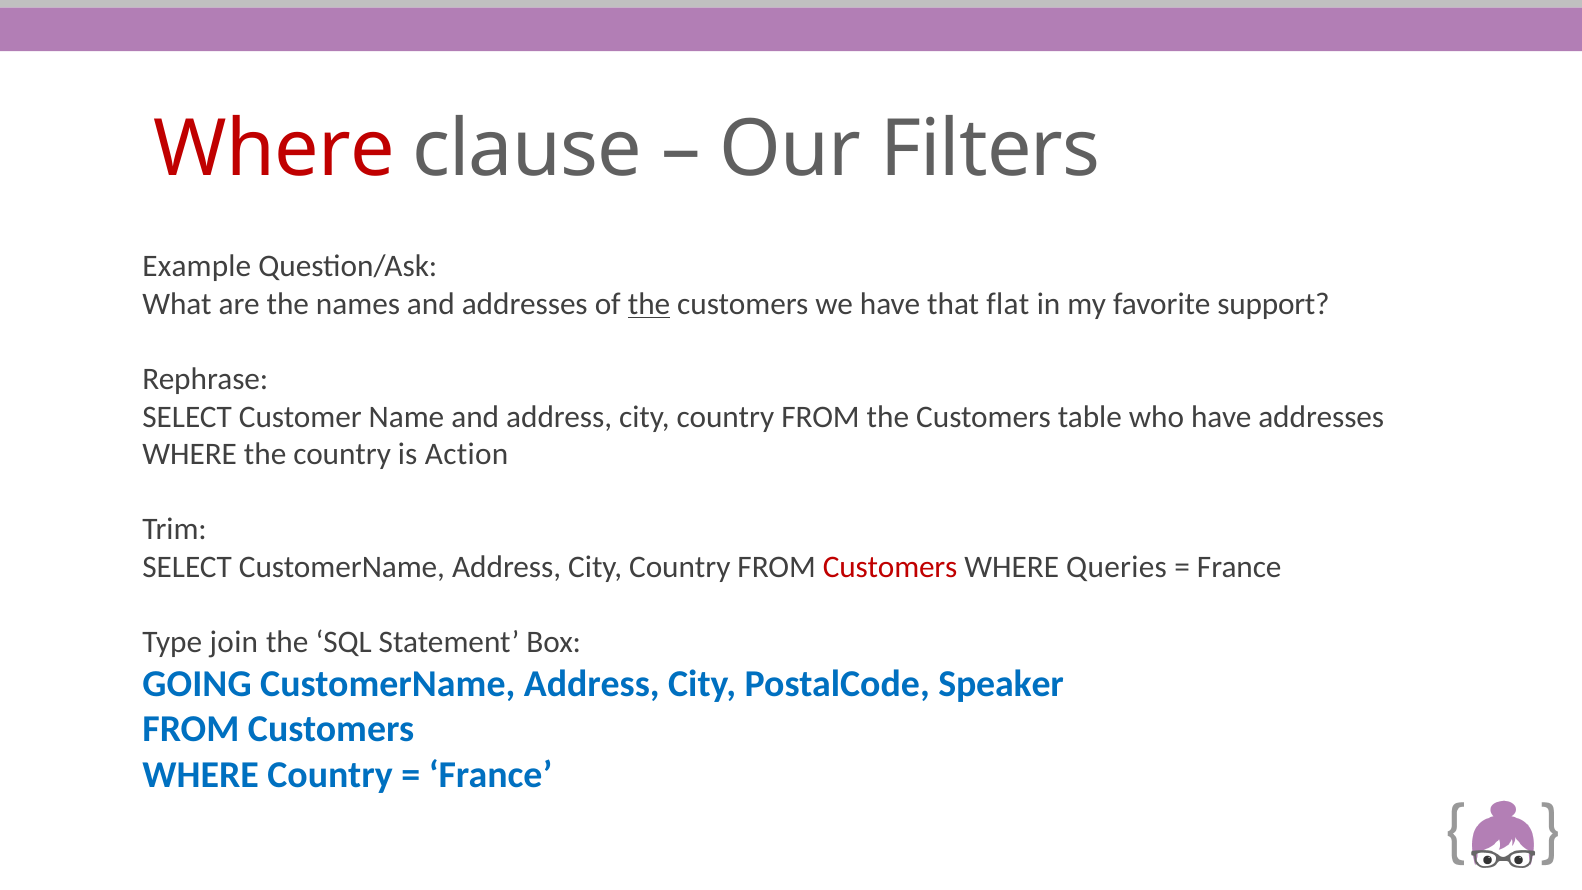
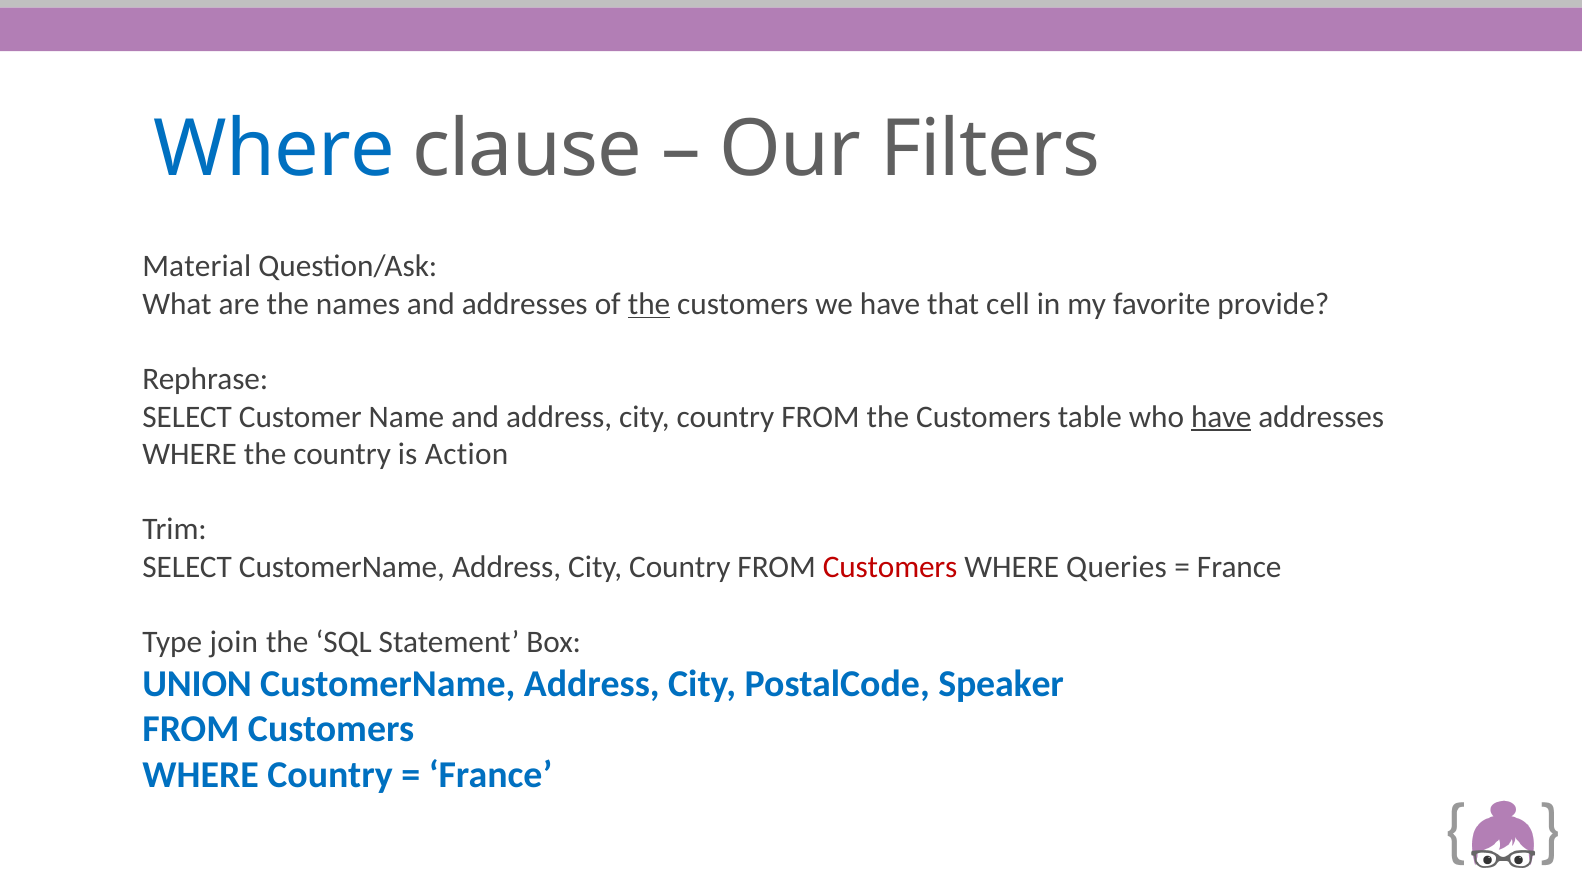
Where at (274, 149) colour: red -> blue
Example: Example -> Material
flat: flat -> cell
support: support -> provide
have at (1221, 417) underline: none -> present
GOING: GOING -> UNION
